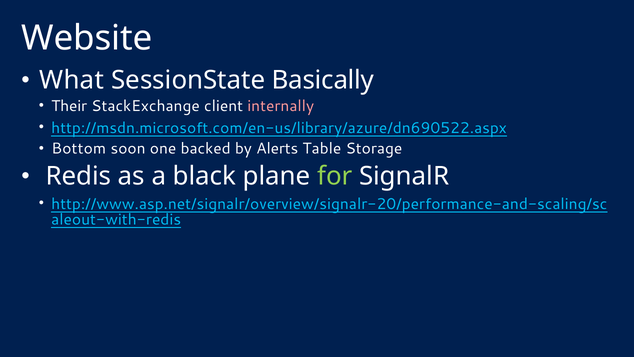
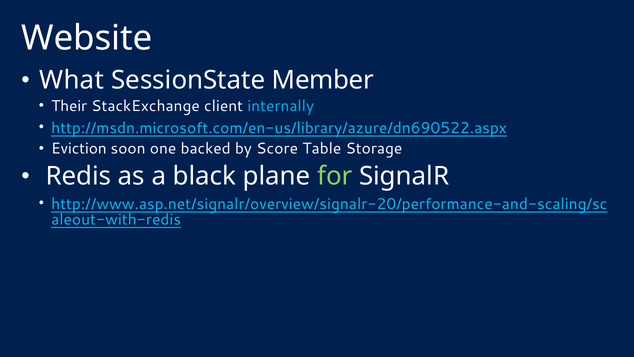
Basically: Basically -> Member
internally colour: pink -> light blue
Bottom: Bottom -> Eviction
Alerts: Alerts -> Score
